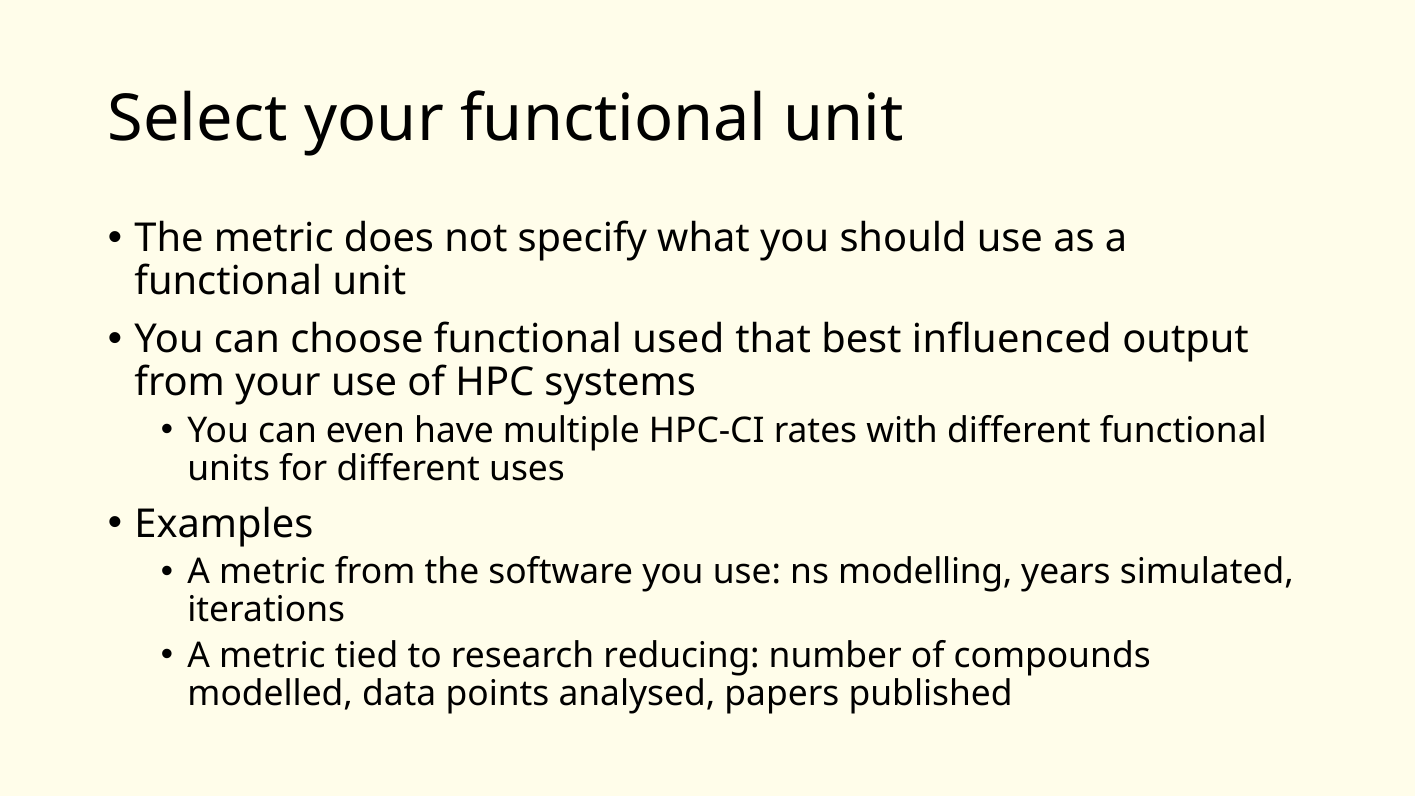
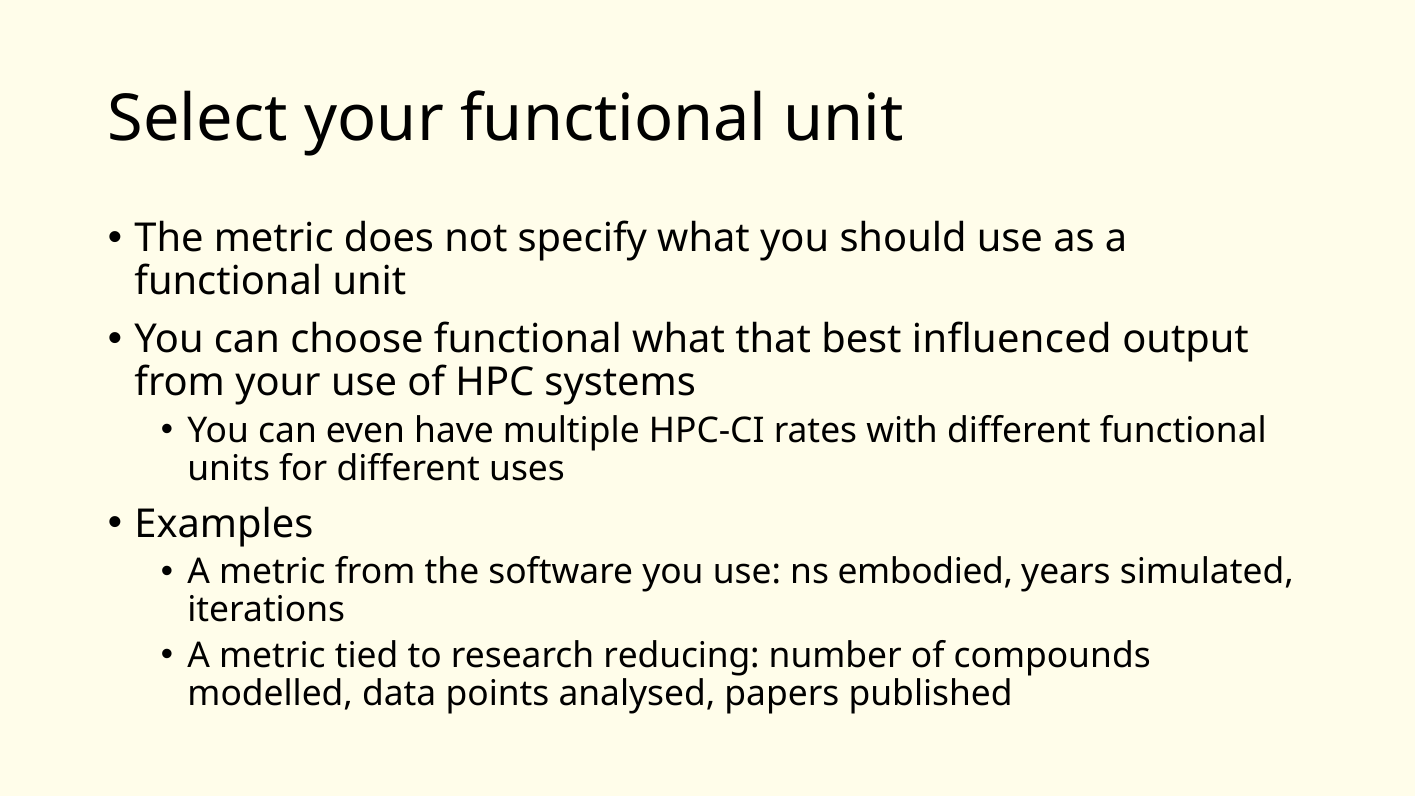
functional used: used -> what
modelling: modelling -> embodied
